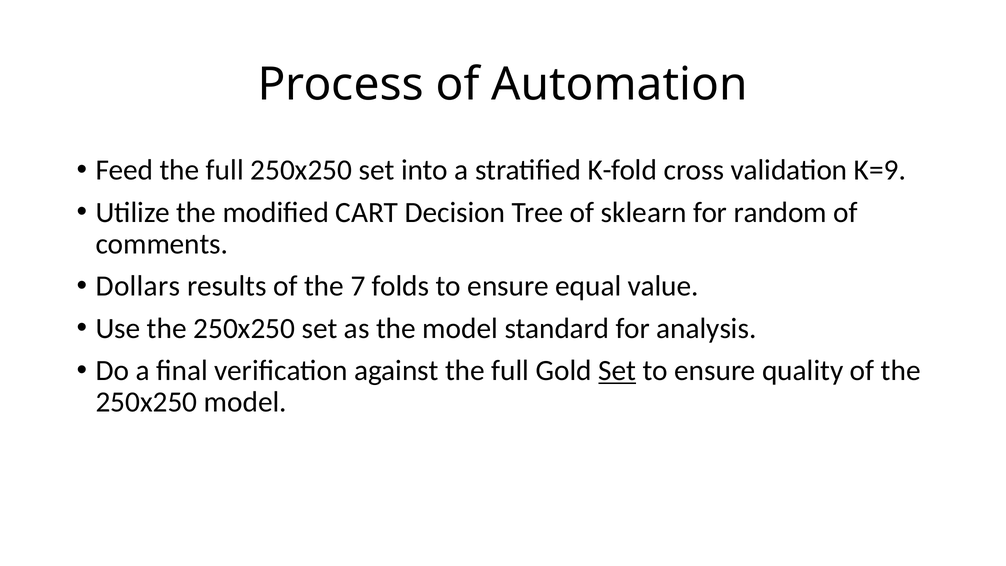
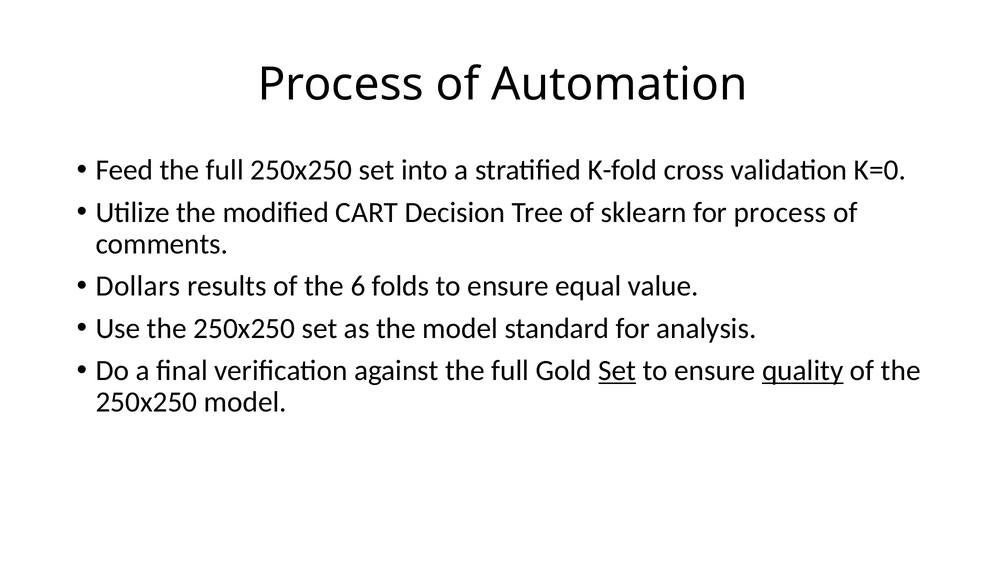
K=9: K=9 -> K=0
for random: random -> process
7: 7 -> 6
quality underline: none -> present
